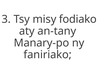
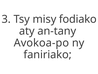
Manary-po: Manary-po -> Avokoa-po
